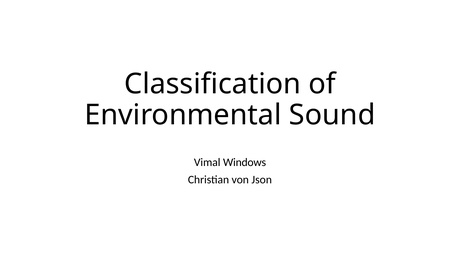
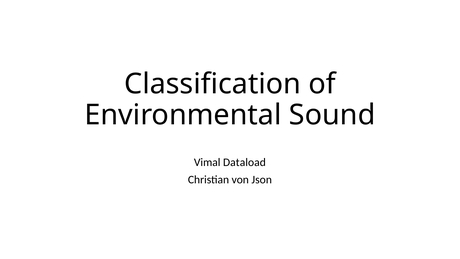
Windows: Windows -> Dataload
